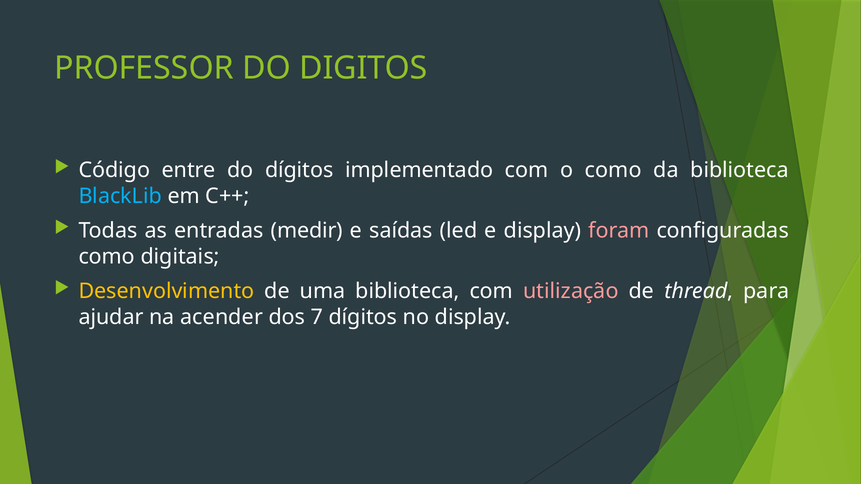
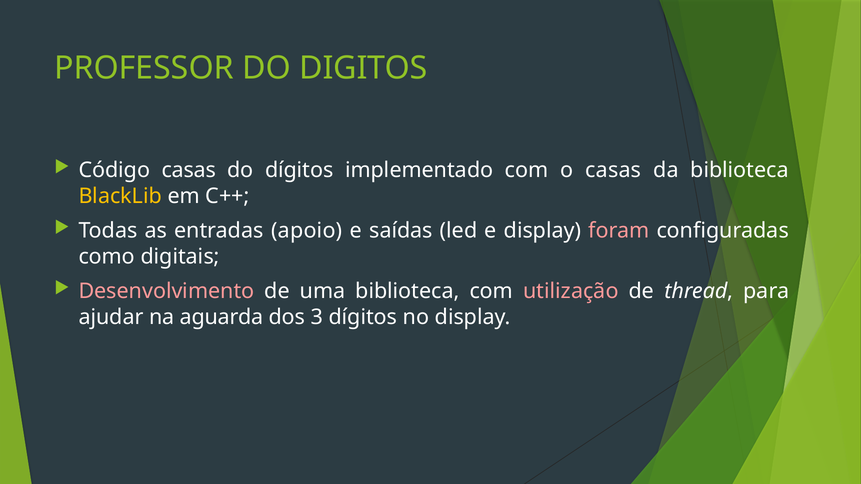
Código entre: entre -> casas
o como: como -> casas
BlackLib colour: light blue -> yellow
medir: medir -> apoio
Desenvolvimento colour: yellow -> pink
acender: acender -> aguarda
7: 7 -> 3
